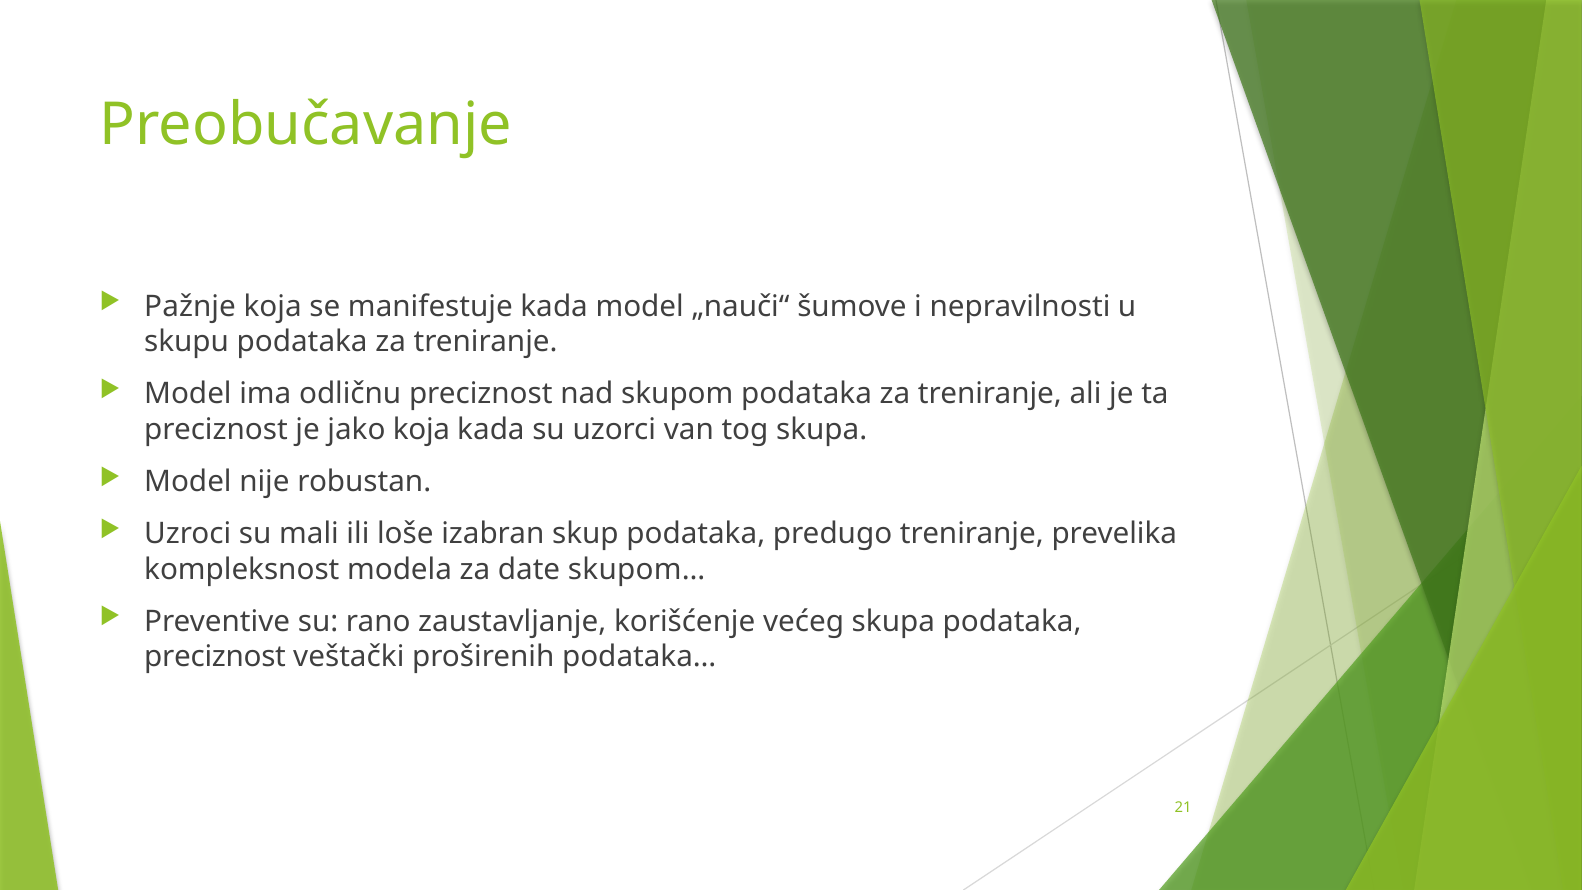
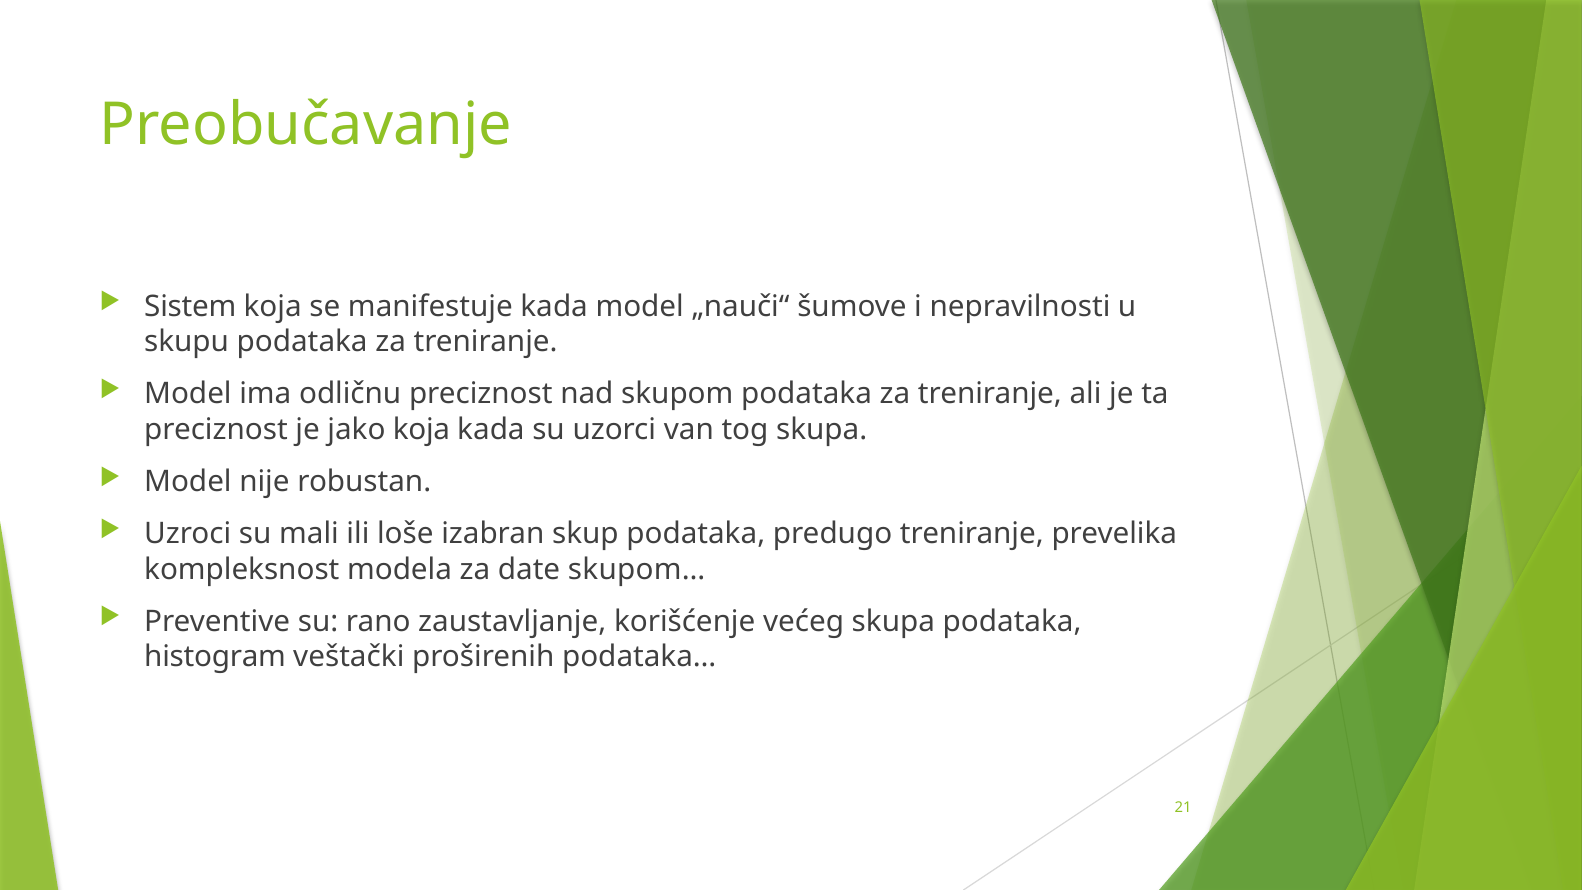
Pažnje: Pažnje -> Sistem
preciznost at (215, 657): preciznost -> histogram
